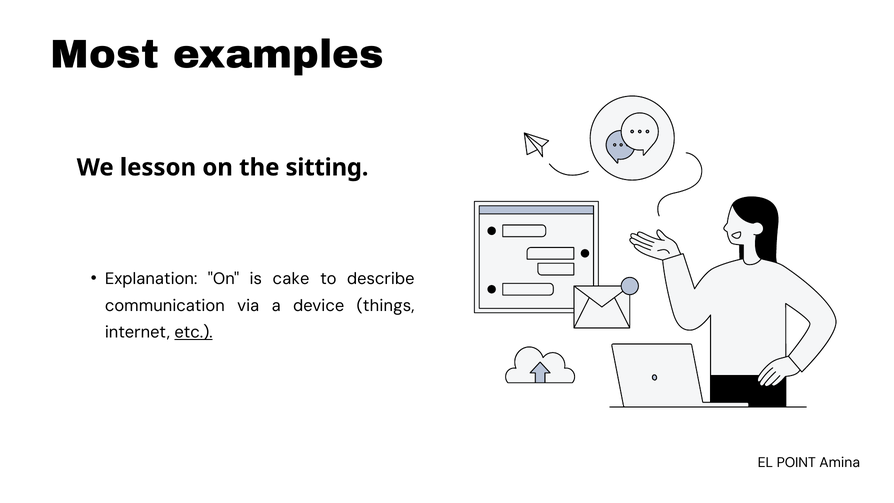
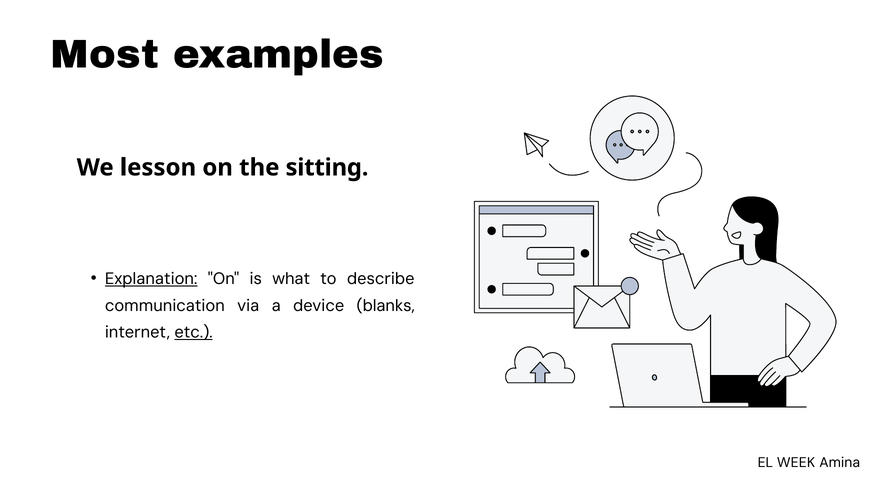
Explanation underline: none -> present
cake: cake -> what
things: things -> blanks
POINT: POINT -> WEEK
